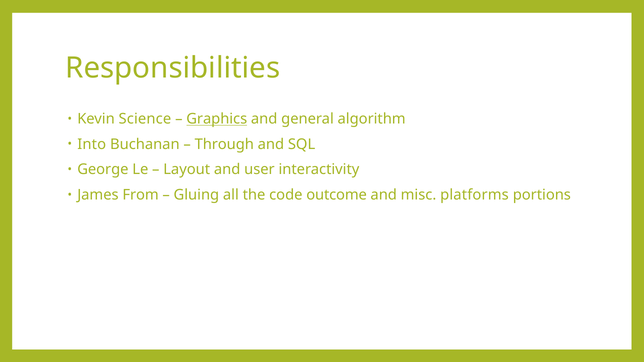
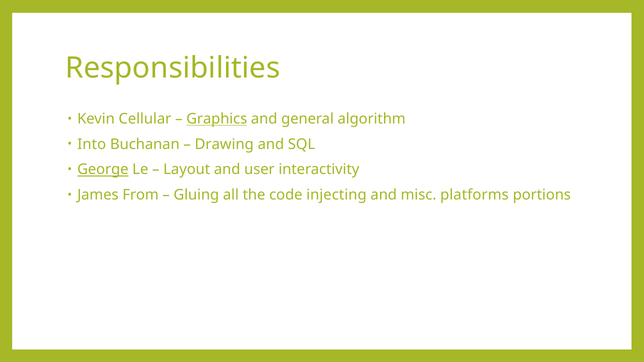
Science: Science -> Cellular
Through: Through -> Drawing
George underline: none -> present
outcome: outcome -> injecting
